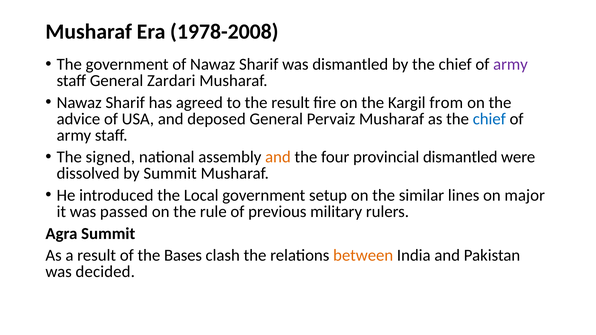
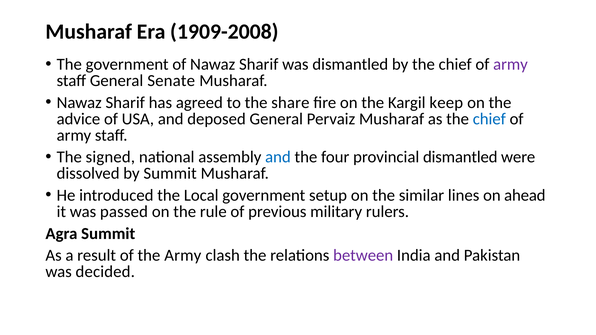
1978-2008: 1978-2008 -> 1909-2008
Zardari: Zardari -> Senate
the result: result -> share
from: from -> keep
and at (278, 157) colour: orange -> blue
major: major -> ahead
the Bases: Bases -> Army
between colour: orange -> purple
